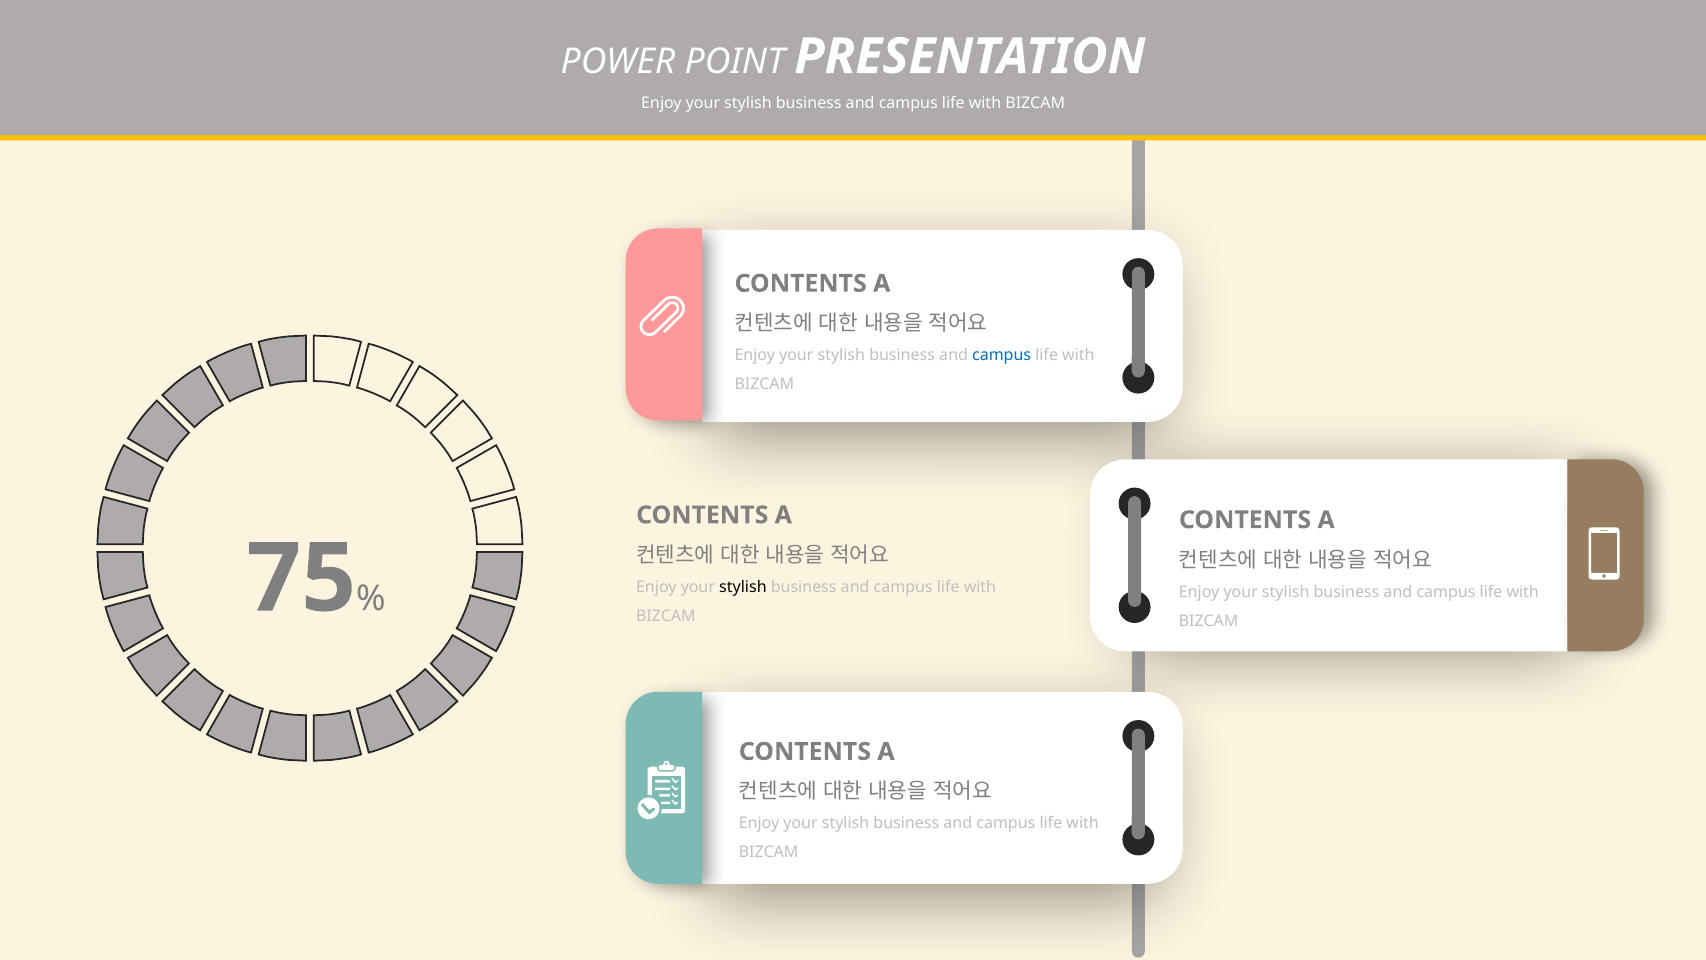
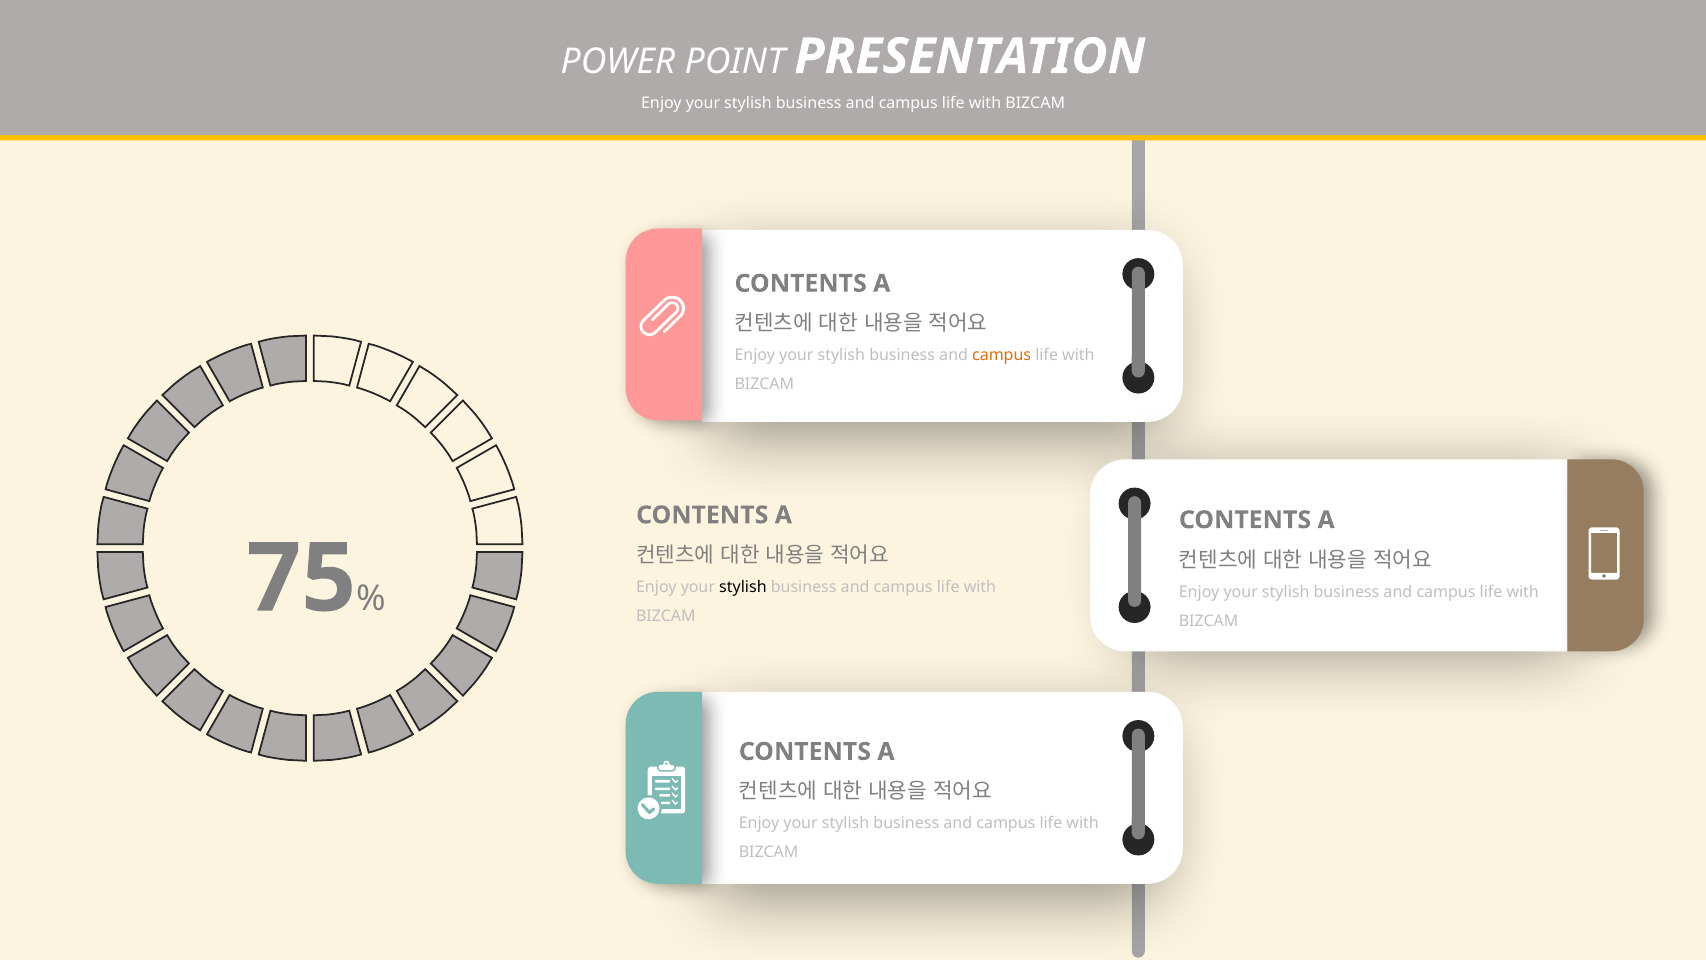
campus at (1002, 355) colour: blue -> orange
